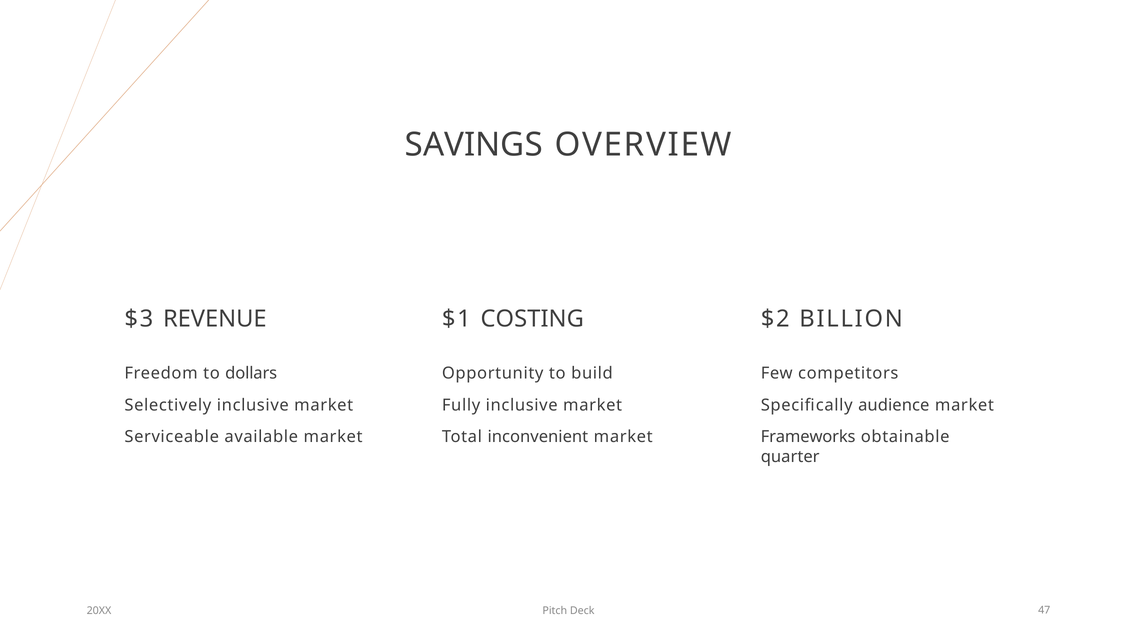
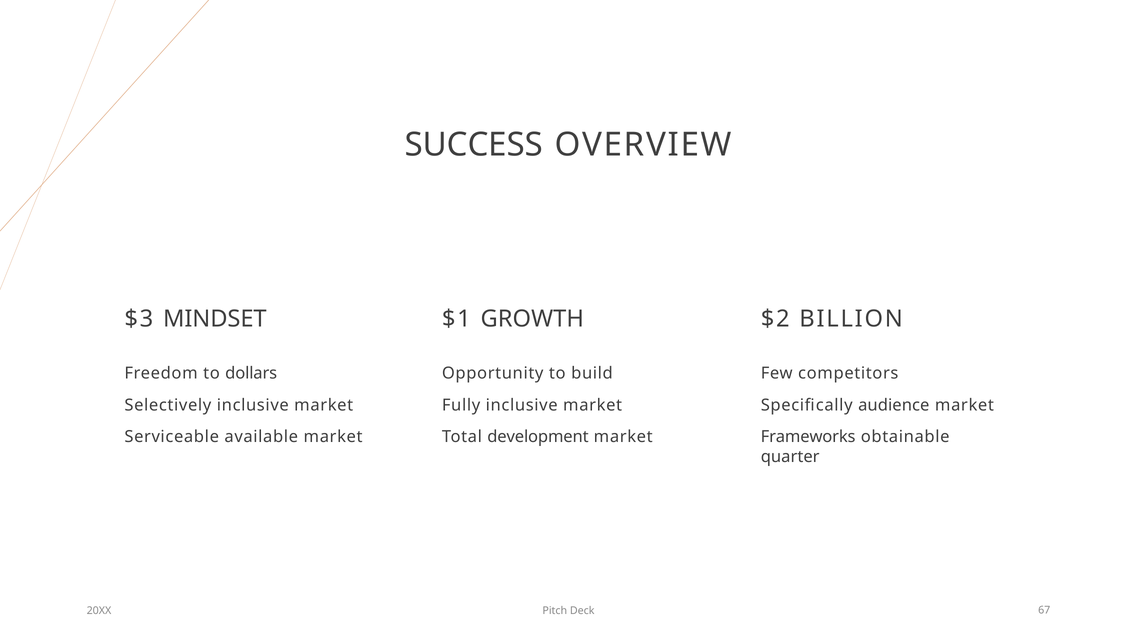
SAVINGS: SAVINGS -> SUCCESS
REVENUE: REVENUE -> MINDSET
COSTING: COSTING -> GROWTH
inconvenient: inconvenient -> development
47: 47 -> 67
